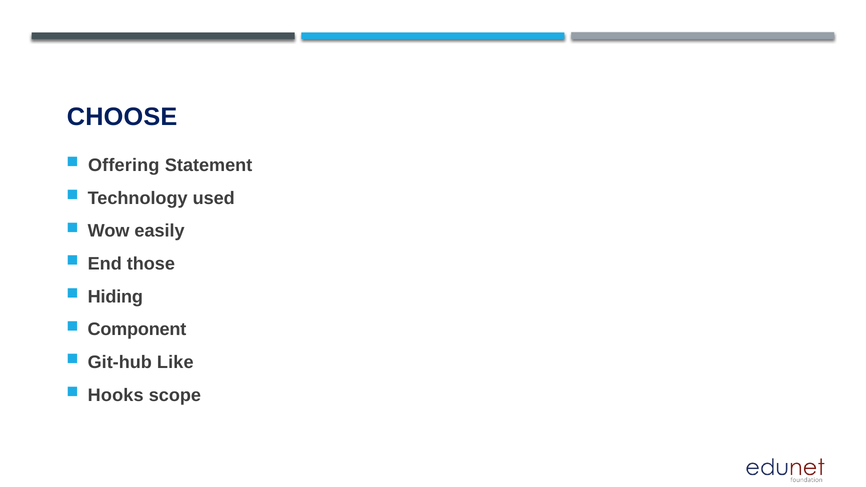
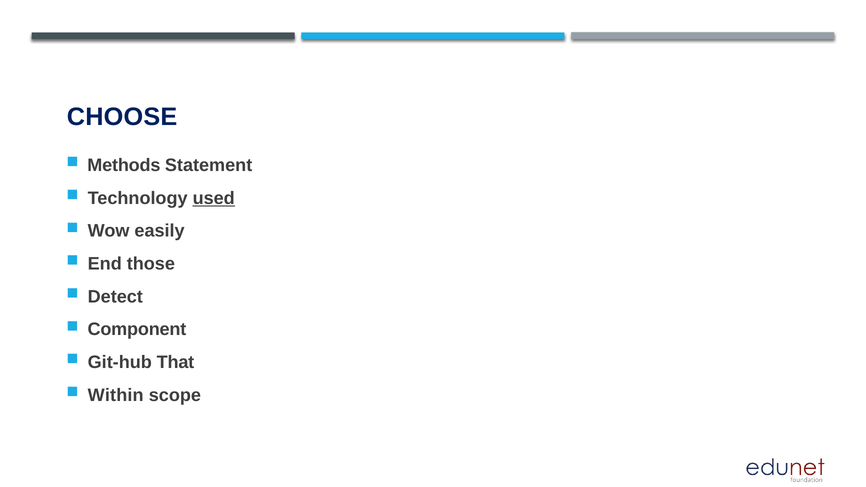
Offering: Offering -> Methods
used underline: none -> present
Hiding: Hiding -> Detect
Like: Like -> That
Hooks: Hooks -> Within
